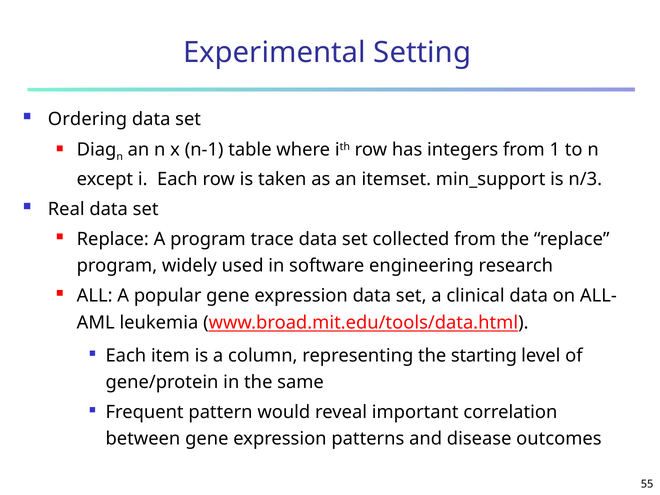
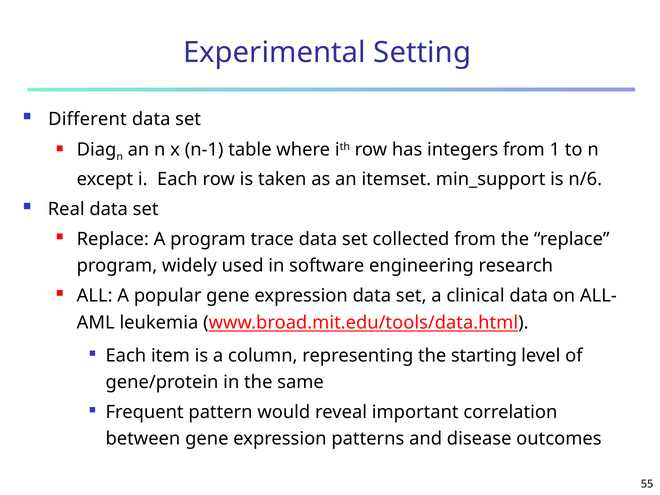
Ordering: Ordering -> Different
n/3: n/3 -> n/6
